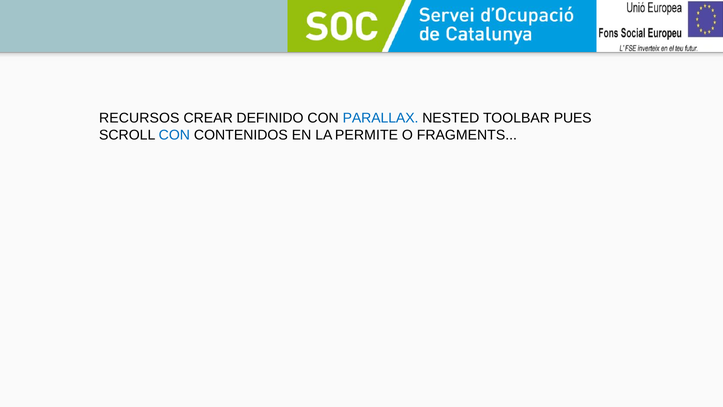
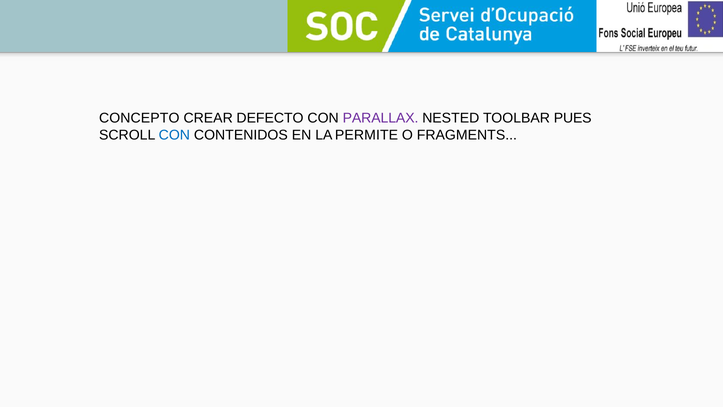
RECURSOS: RECURSOS -> CONCEPTO
DEFINIDO: DEFINIDO -> DEFECTO
PARALLAX colour: blue -> purple
